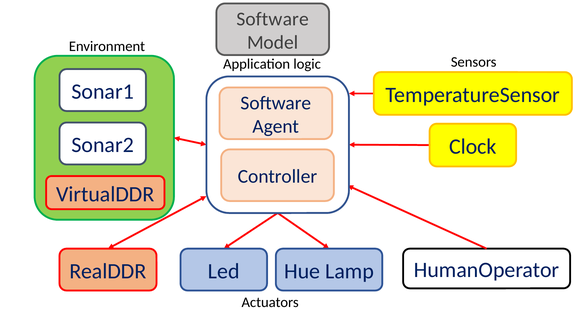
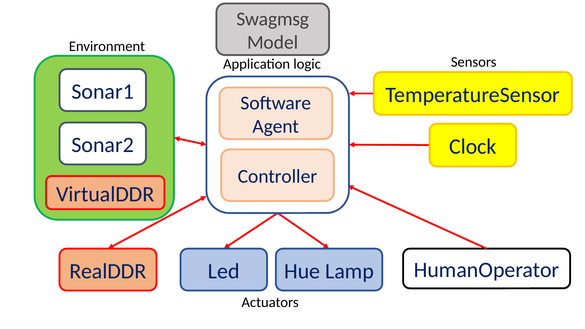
Software at (273, 19): Software -> Swagmsg
